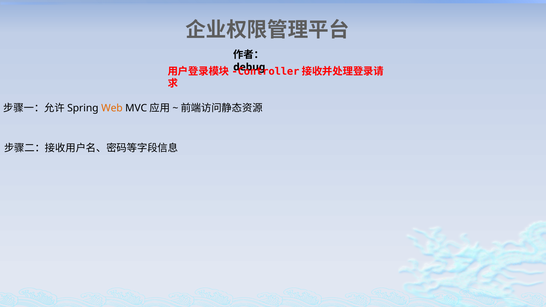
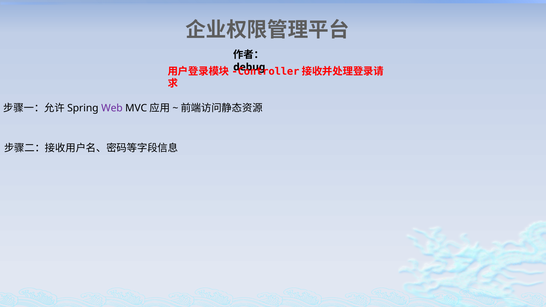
Web colour: orange -> purple
